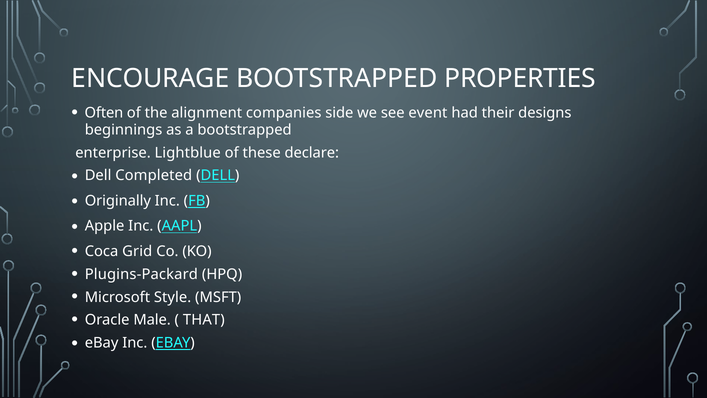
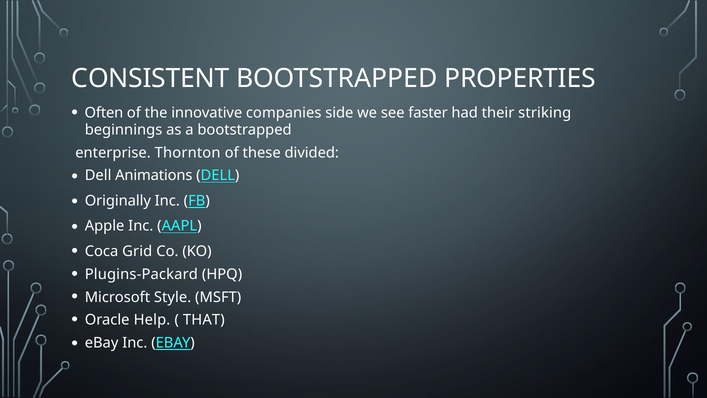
ENCOURAGE: ENCOURAGE -> CONSISTENT
alignment: alignment -> innovative
event: event -> faster
designs: designs -> striking
Lightblue: Lightblue -> Thornton
declare: declare -> divided
Completed: Completed -> Animations
Male: Male -> Help
